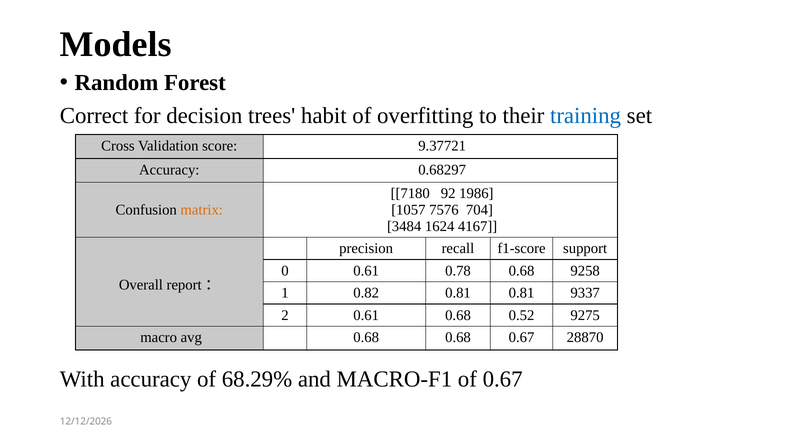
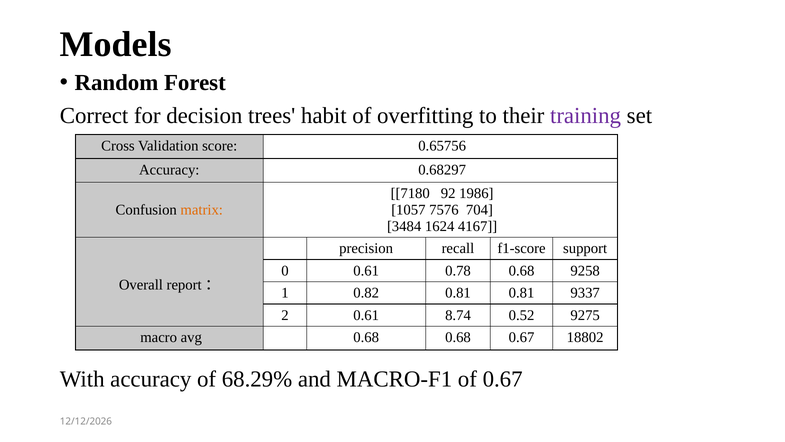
training colour: blue -> purple
9.37721: 9.37721 -> 0.65756
0.61 0.68: 0.68 -> 8.74
28870: 28870 -> 18802
